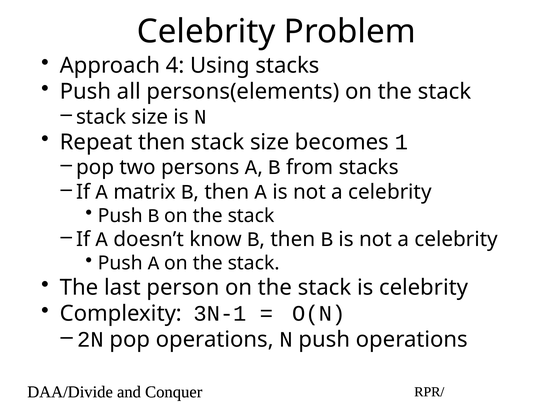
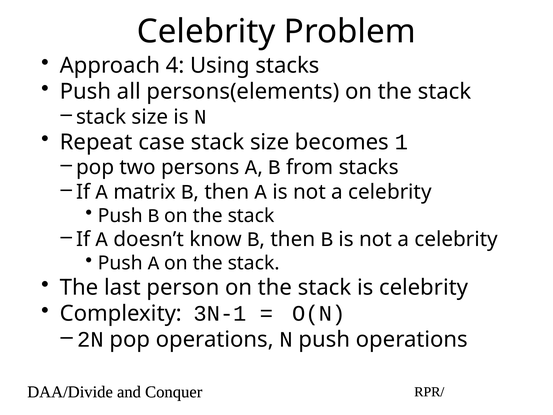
Repeat then: then -> case
